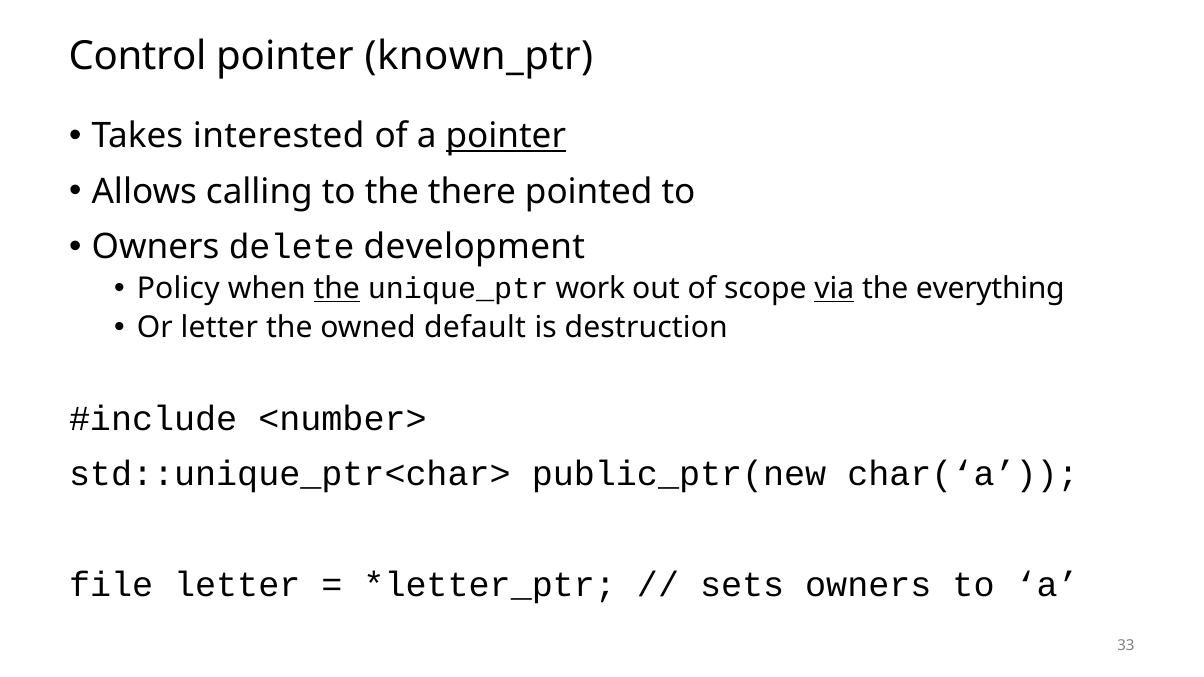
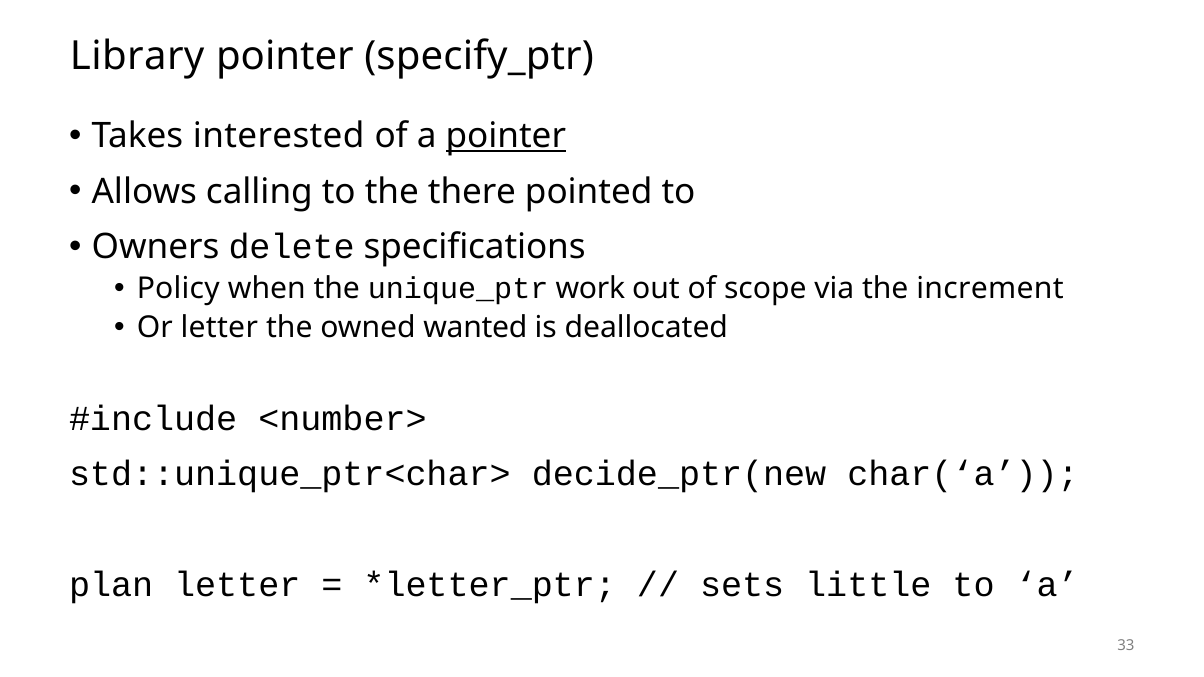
Control: Control -> Library
known_ptr: known_ptr -> specify_ptr
development: development -> specifications
the at (337, 289) underline: present -> none
via underline: present -> none
everything: everything -> increment
default: default -> wanted
destruction: destruction -> deallocated
public_ptr(new: public_ptr(new -> decide_ptr(new
file: file -> plan
sets owners: owners -> little
